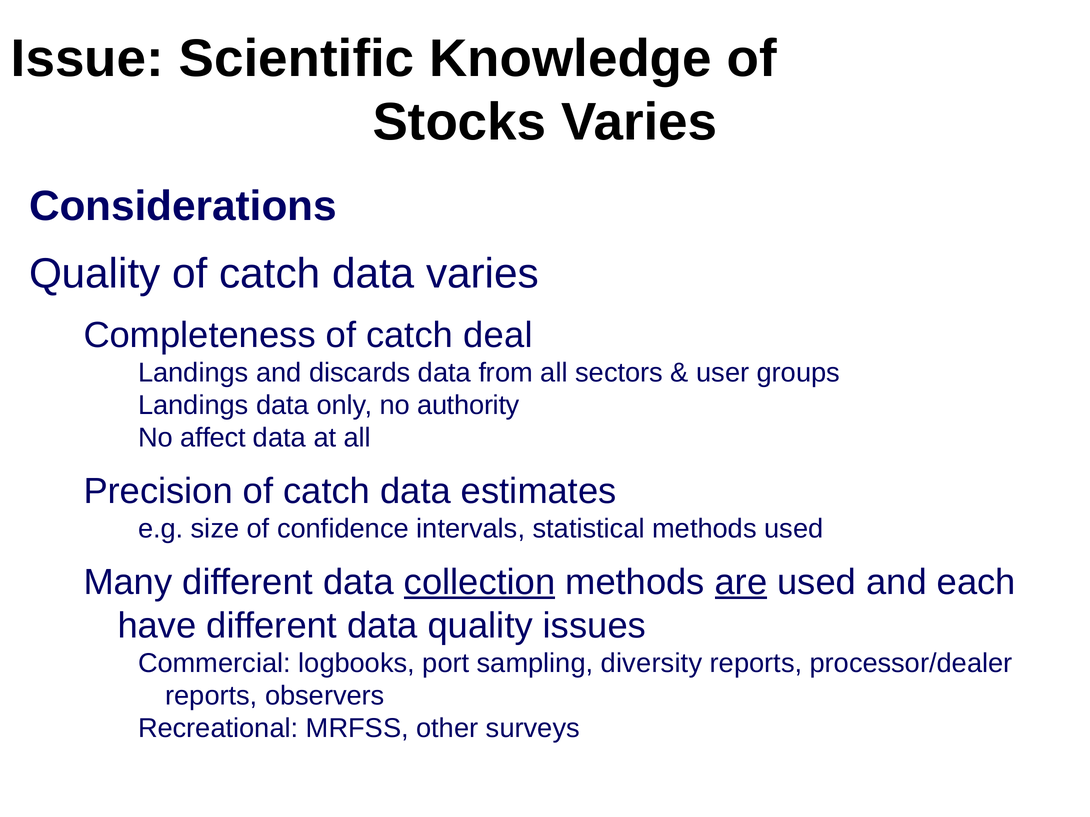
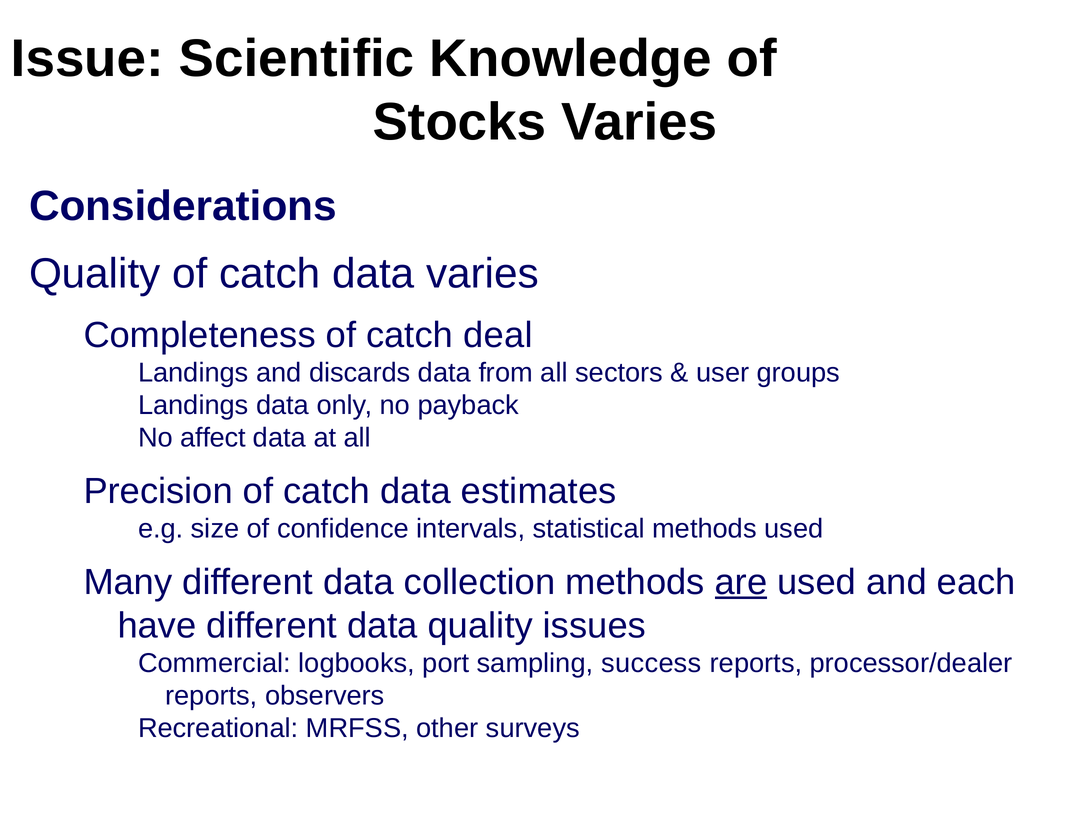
authority: authority -> payback
collection underline: present -> none
diversity: diversity -> success
